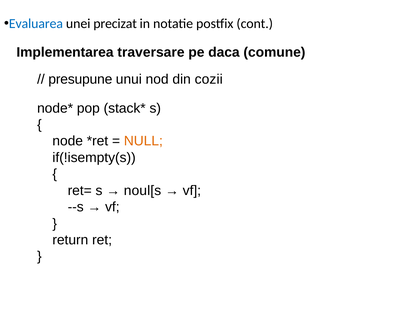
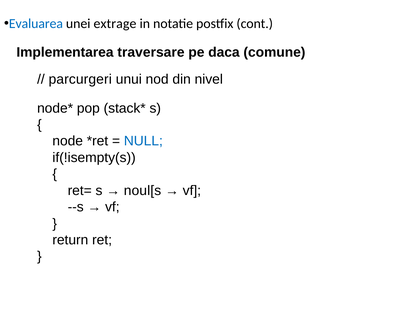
precizat: precizat -> extrage
presupune: presupune -> parcurgeri
cozii: cozii -> nivel
NULL colour: orange -> blue
